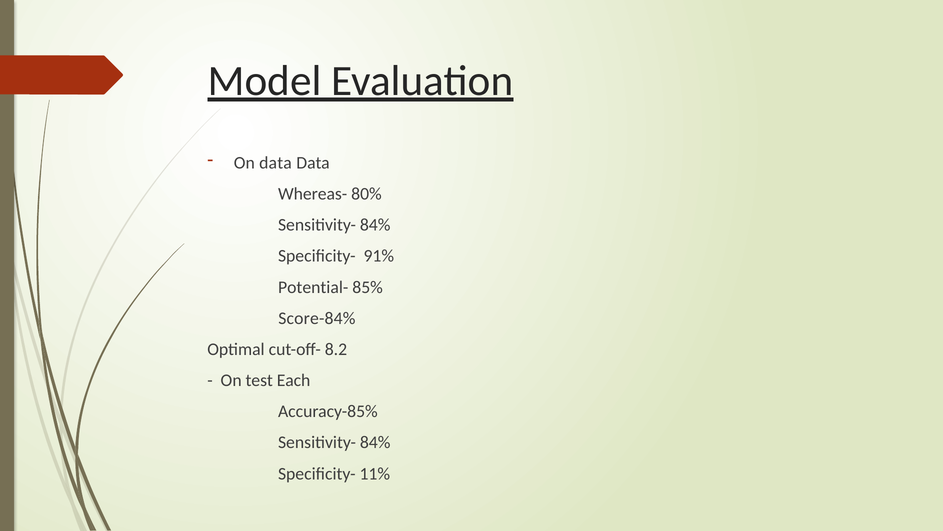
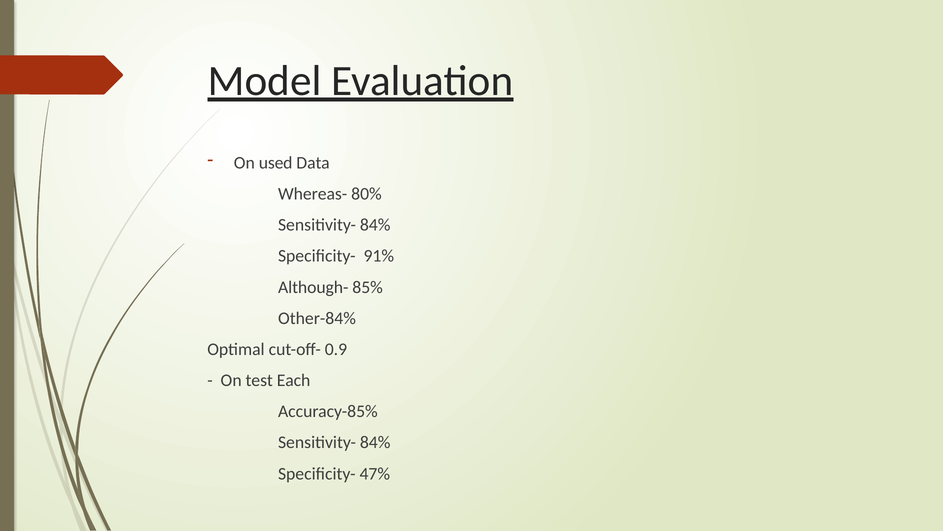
On data: data -> used
Potential-: Potential- -> Although-
Score-84%: Score-84% -> Other-84%
8.2: 8.2 -> 0.9
11%: 11% -> 47%
